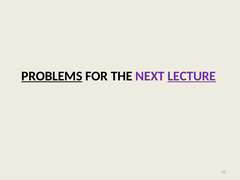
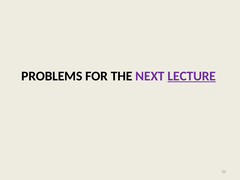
PROBLEMS underline: present -> none
